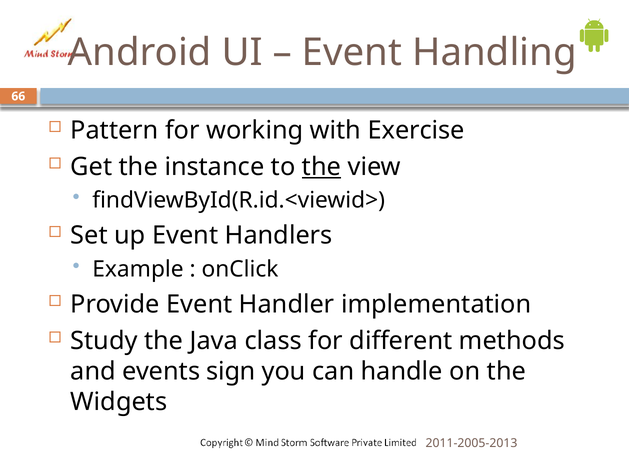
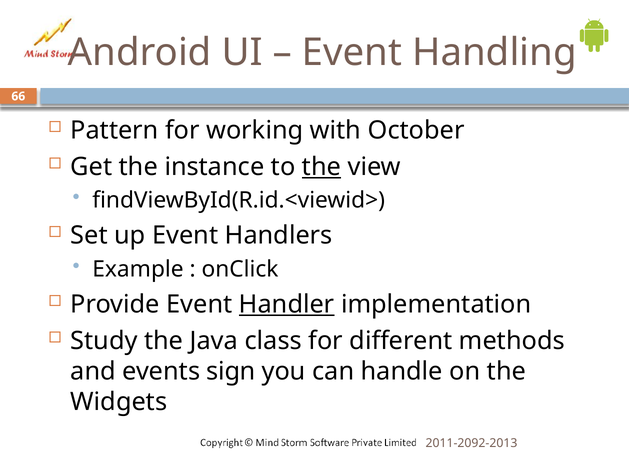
Exercise: Exercise -> October
Handler underline: none -> present
2011-2005-2013: 2011-2005-2013 -> 2011-2092-2013
